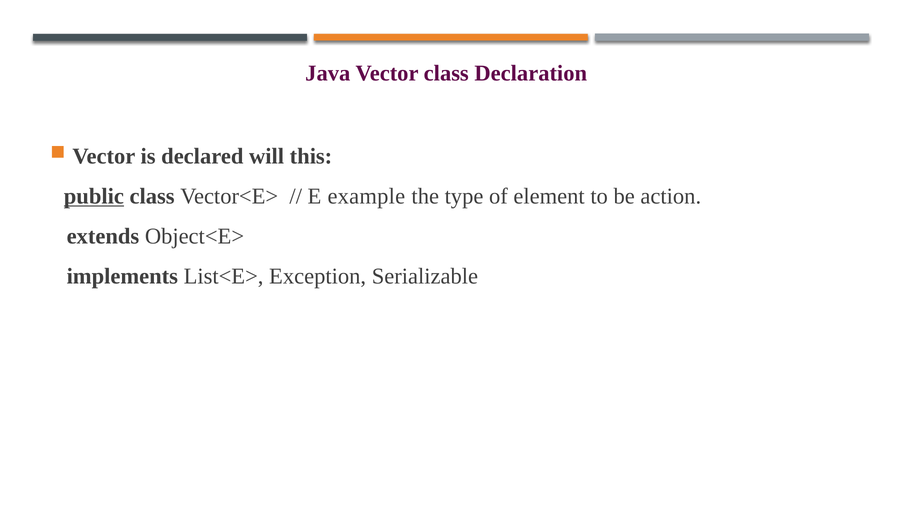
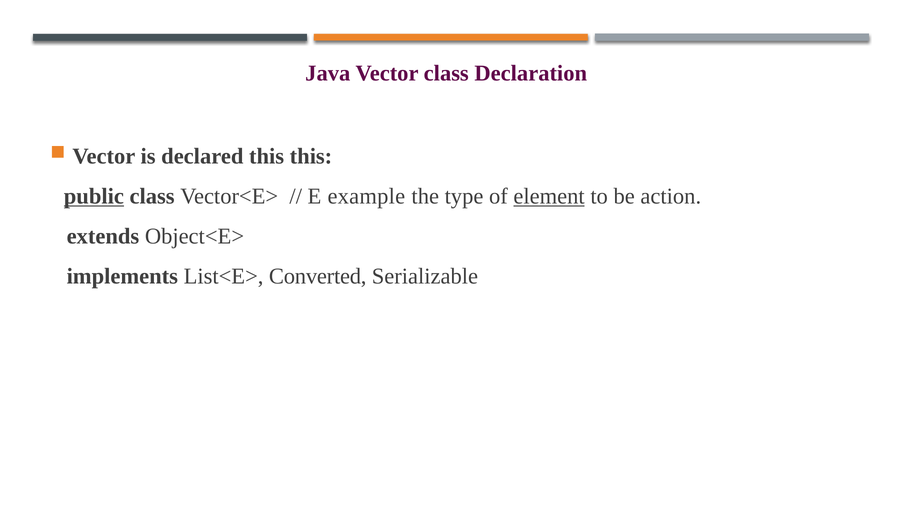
declared will: will -> this
element underline: none -> present
Exception: Exception -> Converted
